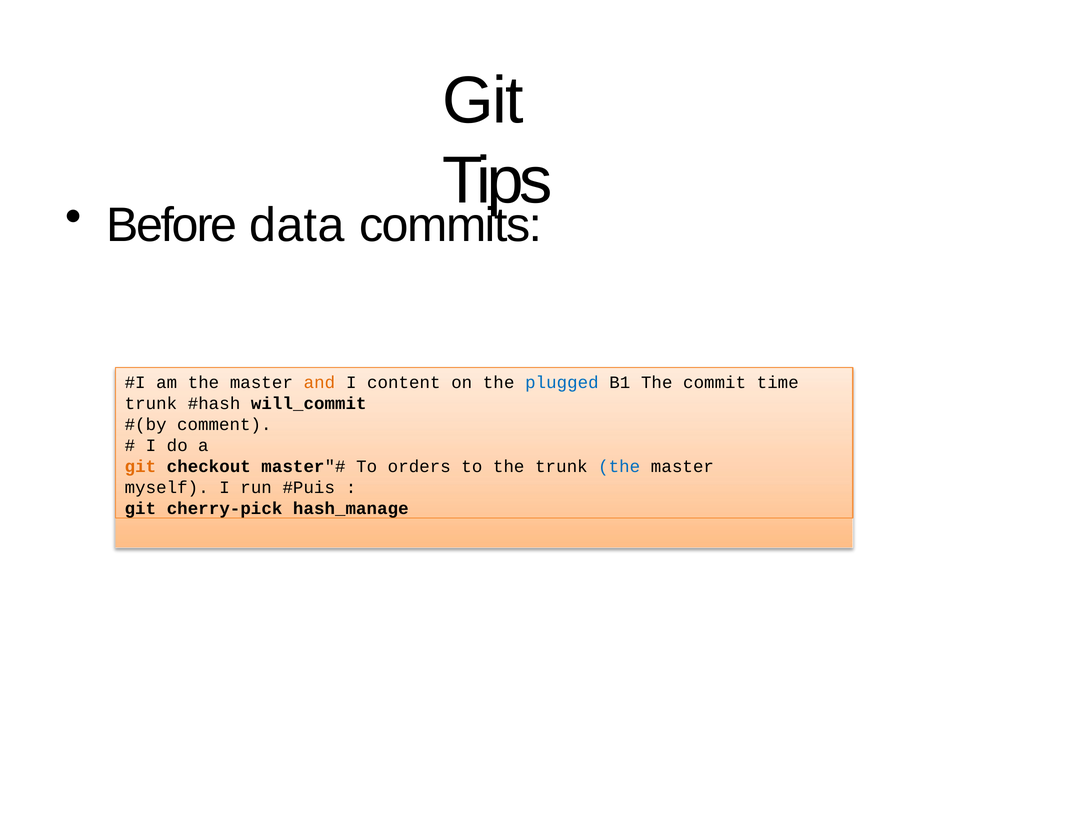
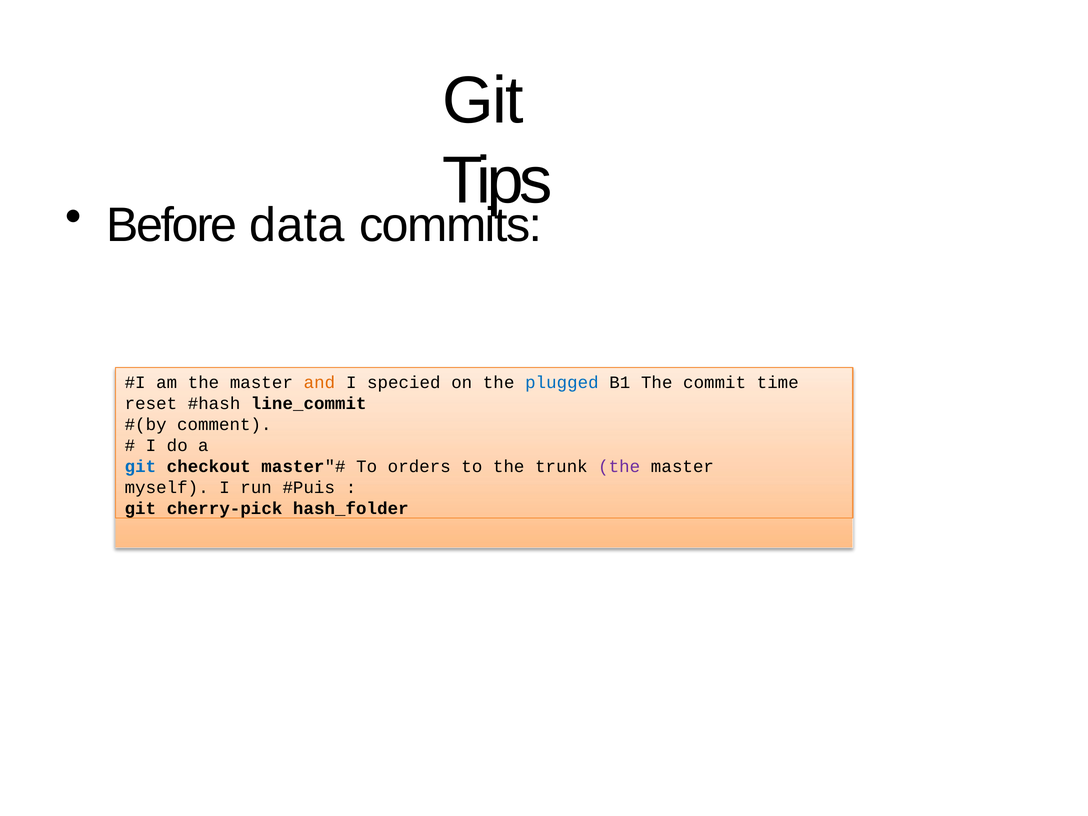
content: content -> specied
trunk at (151, 403): trunk -> reset
will_commit: will_commit -> line_commit
git at (140, 467) colour: orange -> blue
the at (619, 467) colour: blue -> purple
hash_manage: hash_manage -> hash_folder
